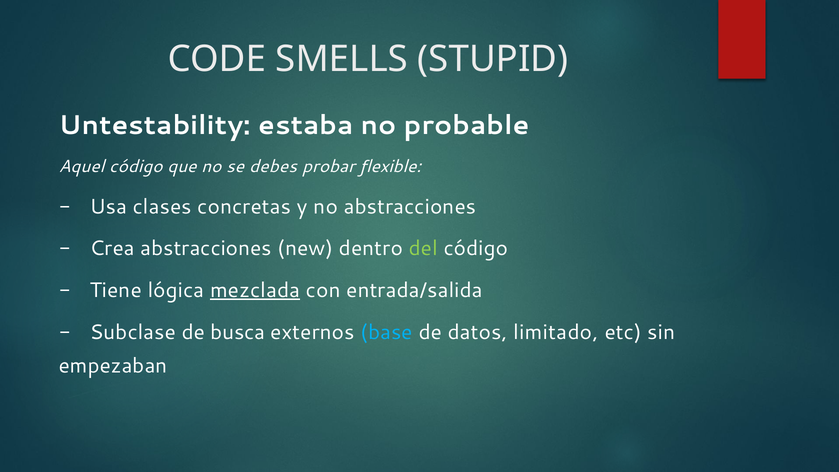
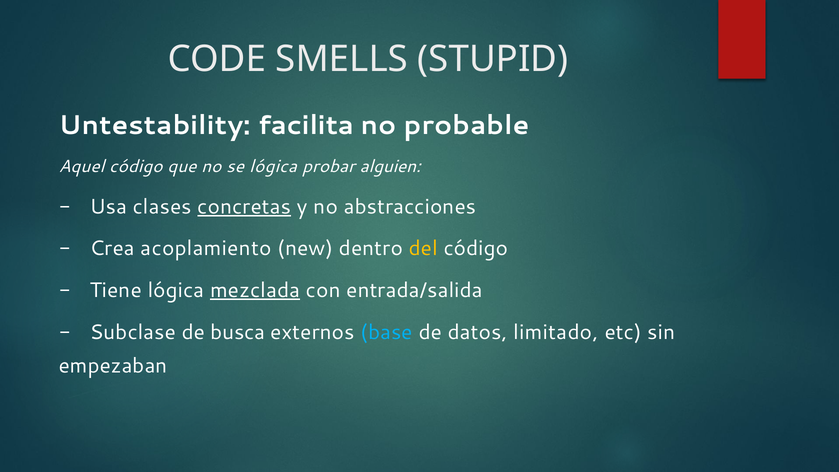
estaba: estaba -> facilita
se debes: debes -> lógica
flexible: flexible -> alguien
concretas underline: none -> present
Crea abstracciones: abstracciones -> acoplamiento
del colour: light green -> yellow
